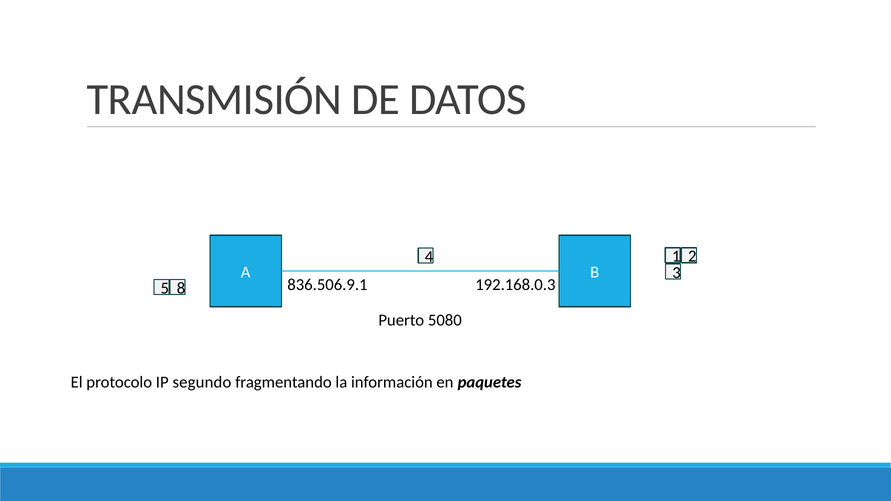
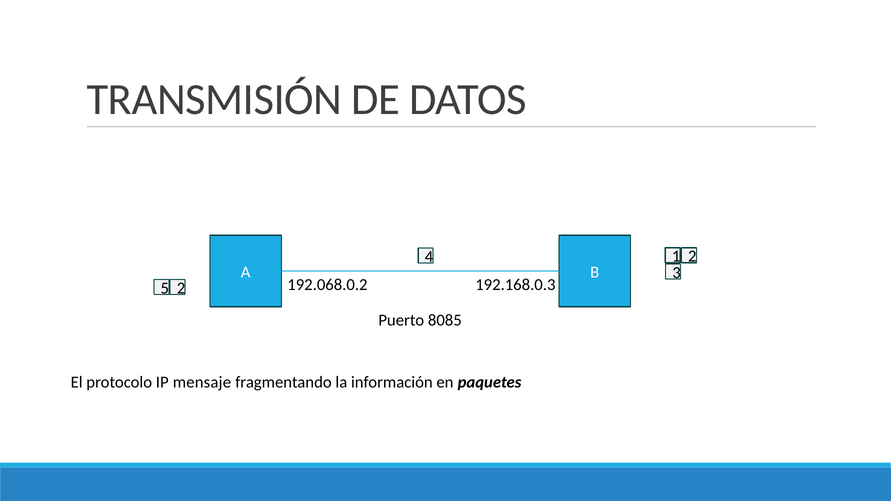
836.506.9.1: 836.506.9.1 -> 192.068.0.2
5 8: 8 -> 2
5080: 5080 -> 8085
segundo: segundo -> mensaje
